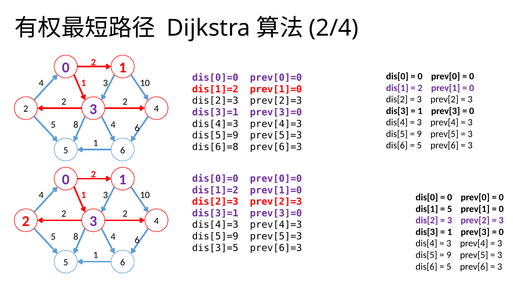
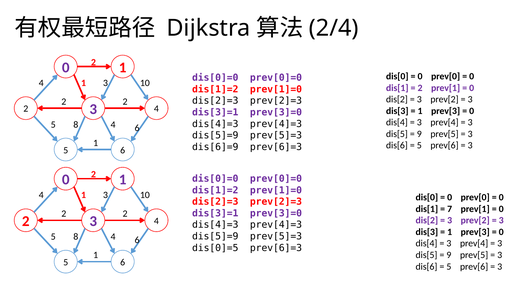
dis[6]=8: dis[6]=8 -> dis[6]=9
5 at (450, 209): 5 -> 7
dis[3]=5: dis[3]=5 -> dis[0]=5
